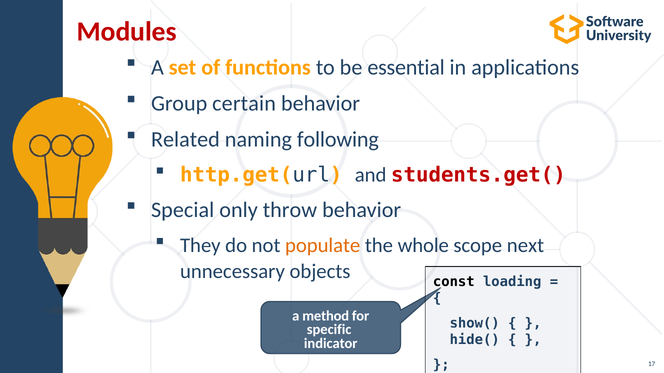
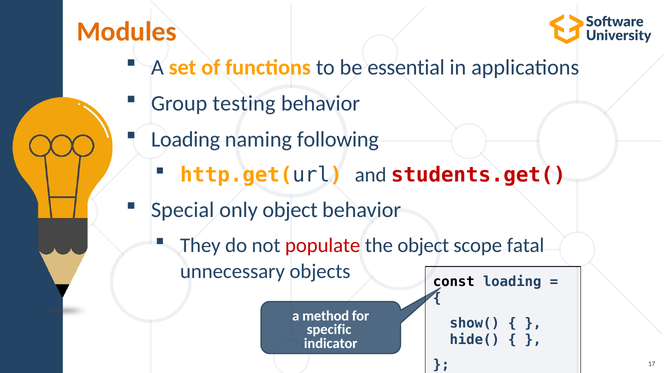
Modules colour: red -> orange
certain: certain -> testing
Related at (185, 140): Related -> Loading
only throw: throw -> object
populate colour: orange -> red
the whole: whole -> object
next: next -> fatal
